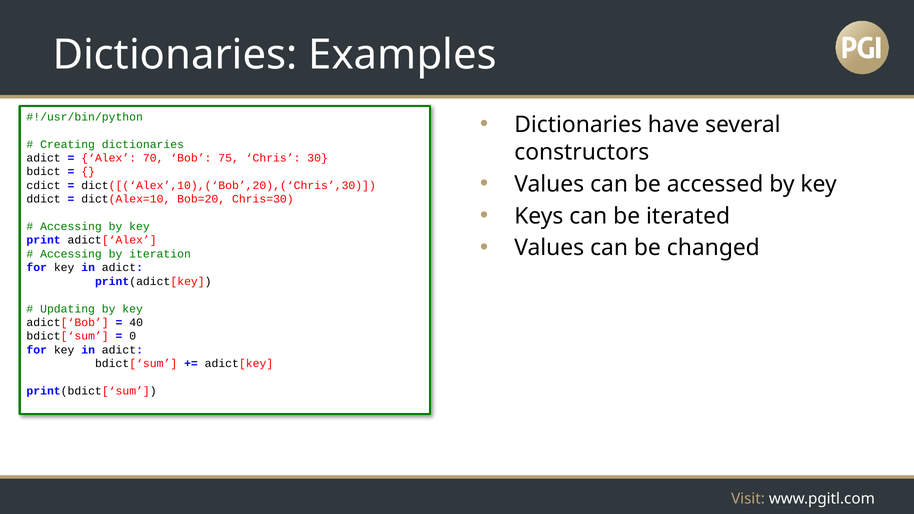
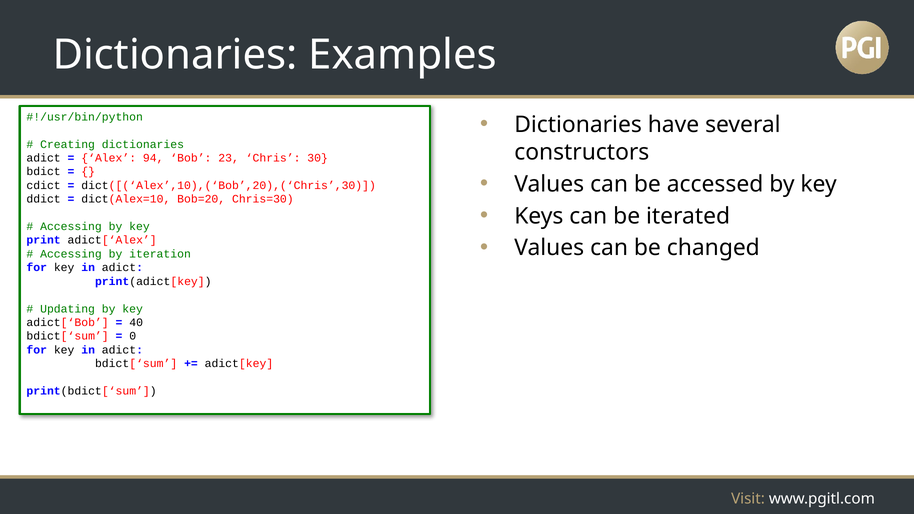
70: 70 -> 94
75: 75 -> 23
